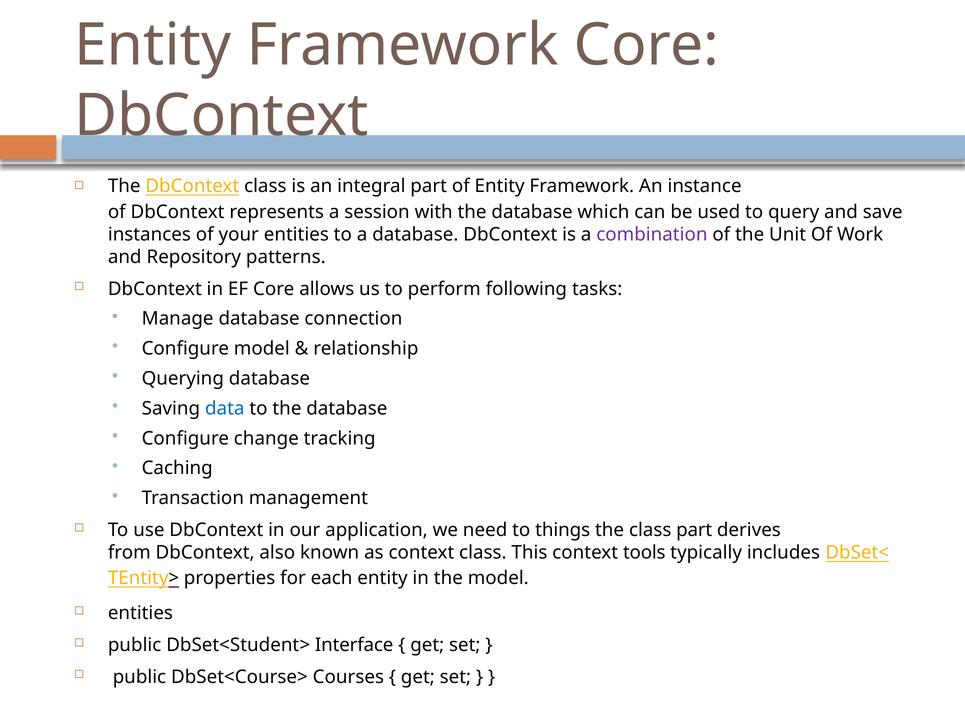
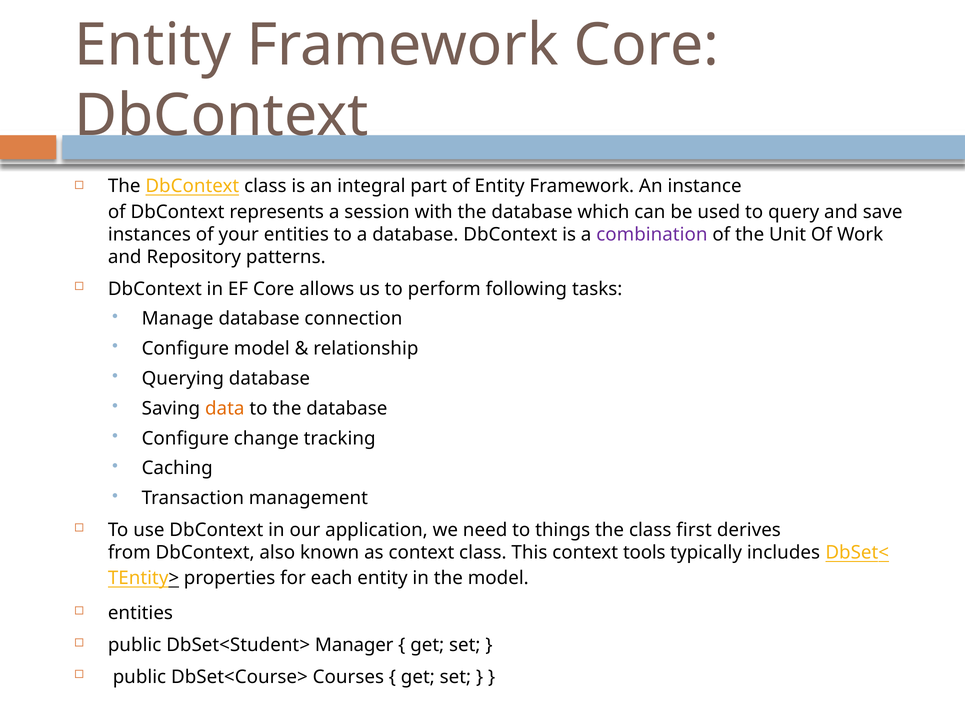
data colour: blue -> orange
class part: part -> first
Interface: Interface -> Manager
